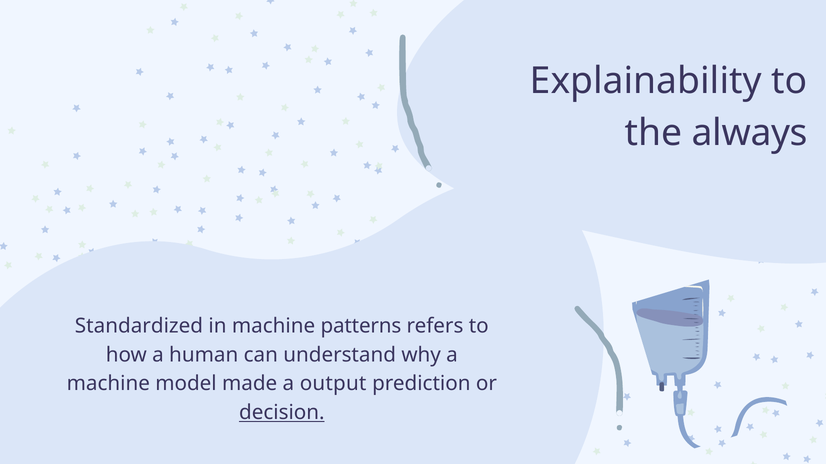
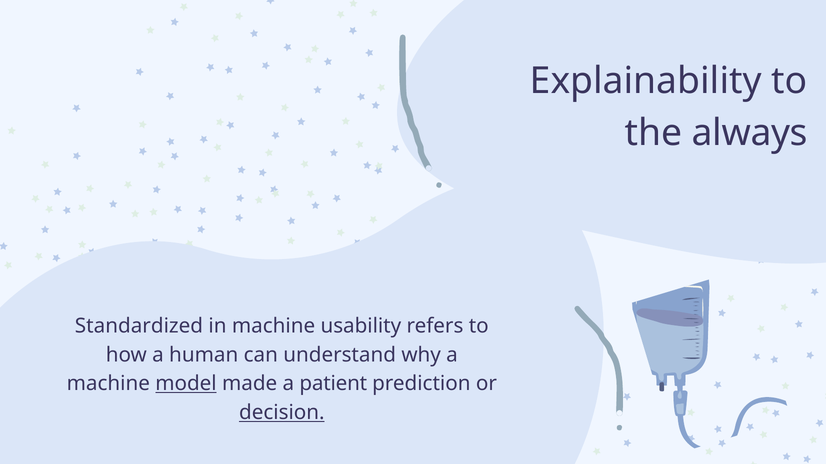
patterns: patterns -> usability
model underline: none -> present
output: output -> patient
